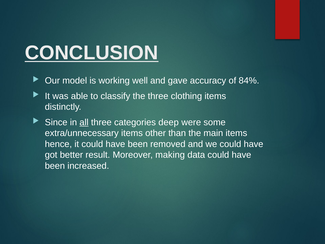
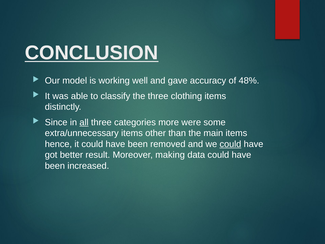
84%: 84% -> 48%
deep: deep -> more
could at (230, 144) underline: none -> present
